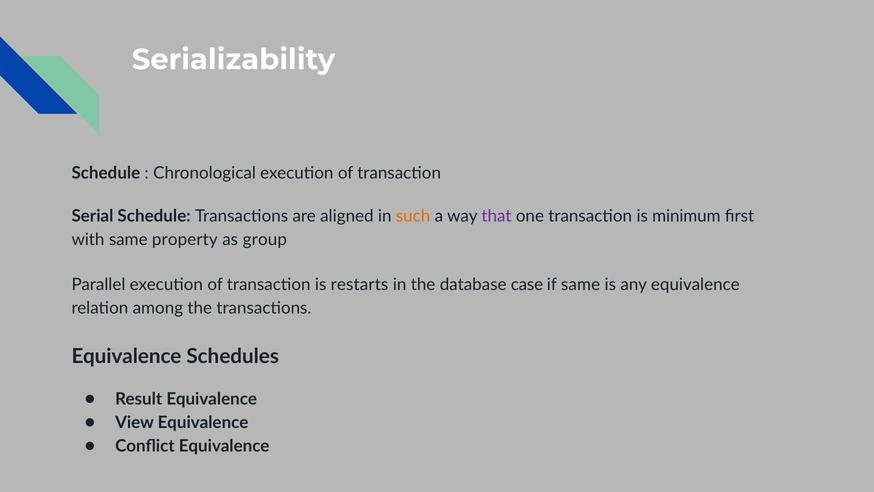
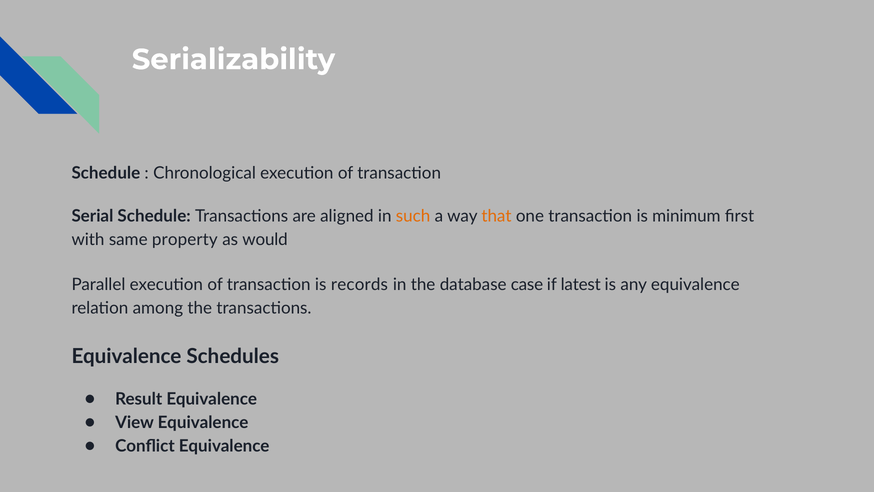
that colour: purple -> orange
group: group -> would
restarts: restarts -> records
if same: same -> latest
